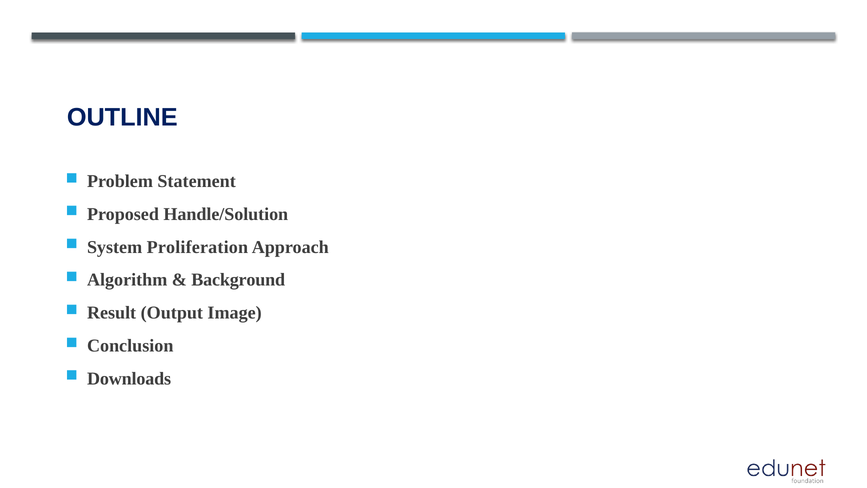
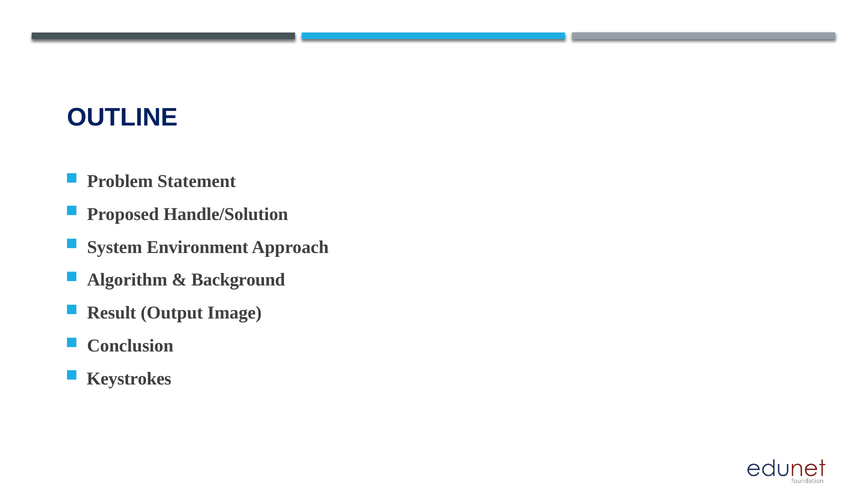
Proliferation: Proliferation -> Environment
Downloads: Downloads -> Keystrokes
